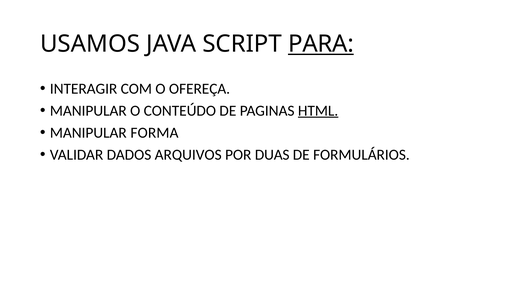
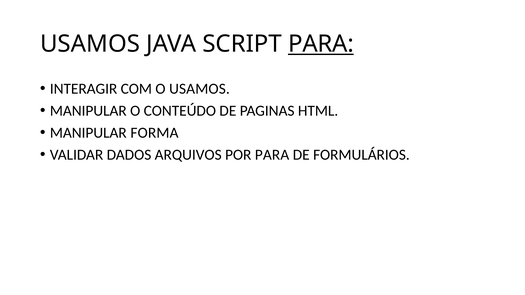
O OFEREÇA: OFEREÇA -> USAMOS
HTML underline: present -> none
POR DUAS: DUAS -> PARA
